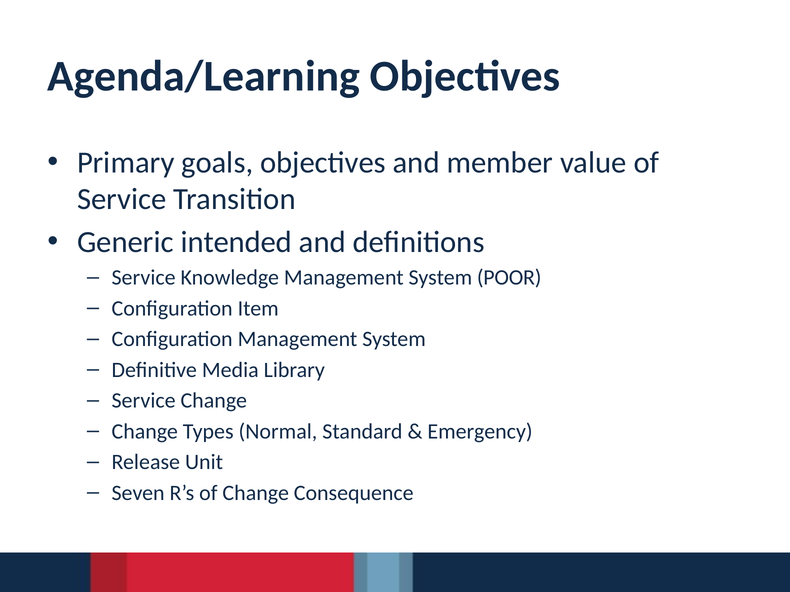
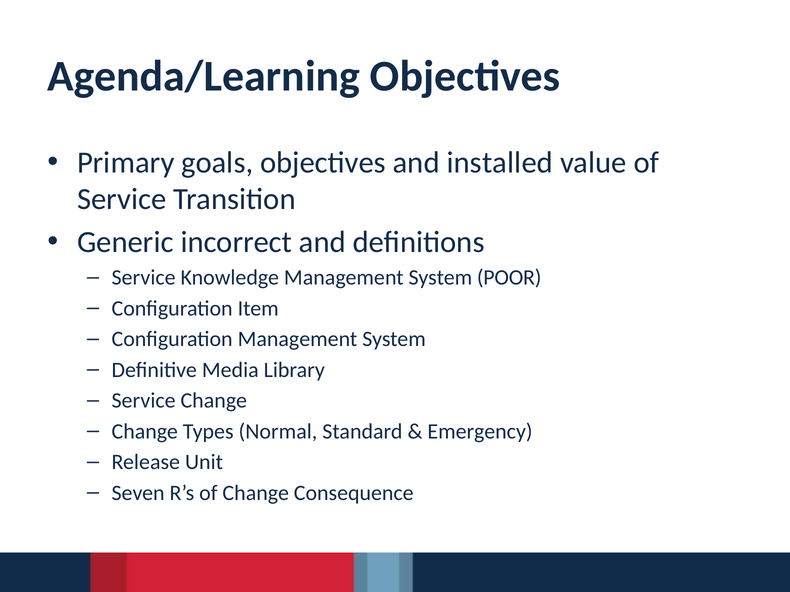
member: member -> installed
intended: intended -> incorrect
